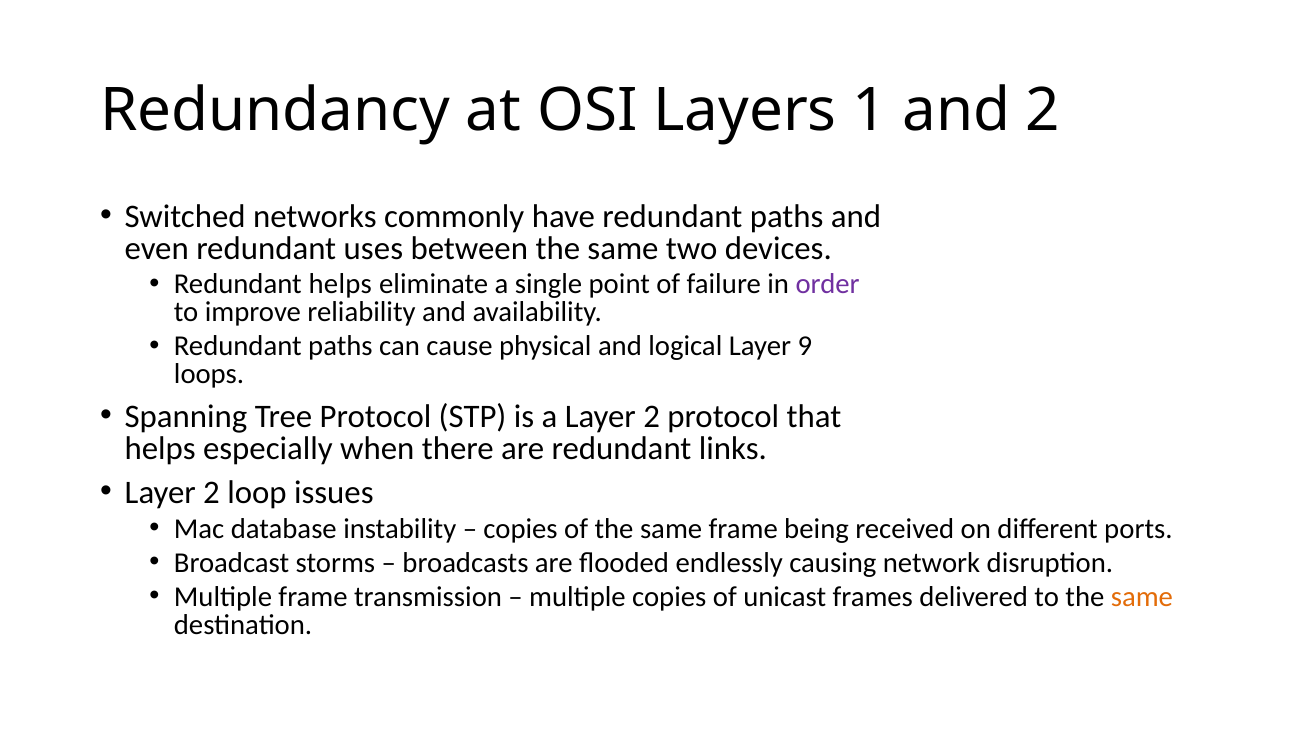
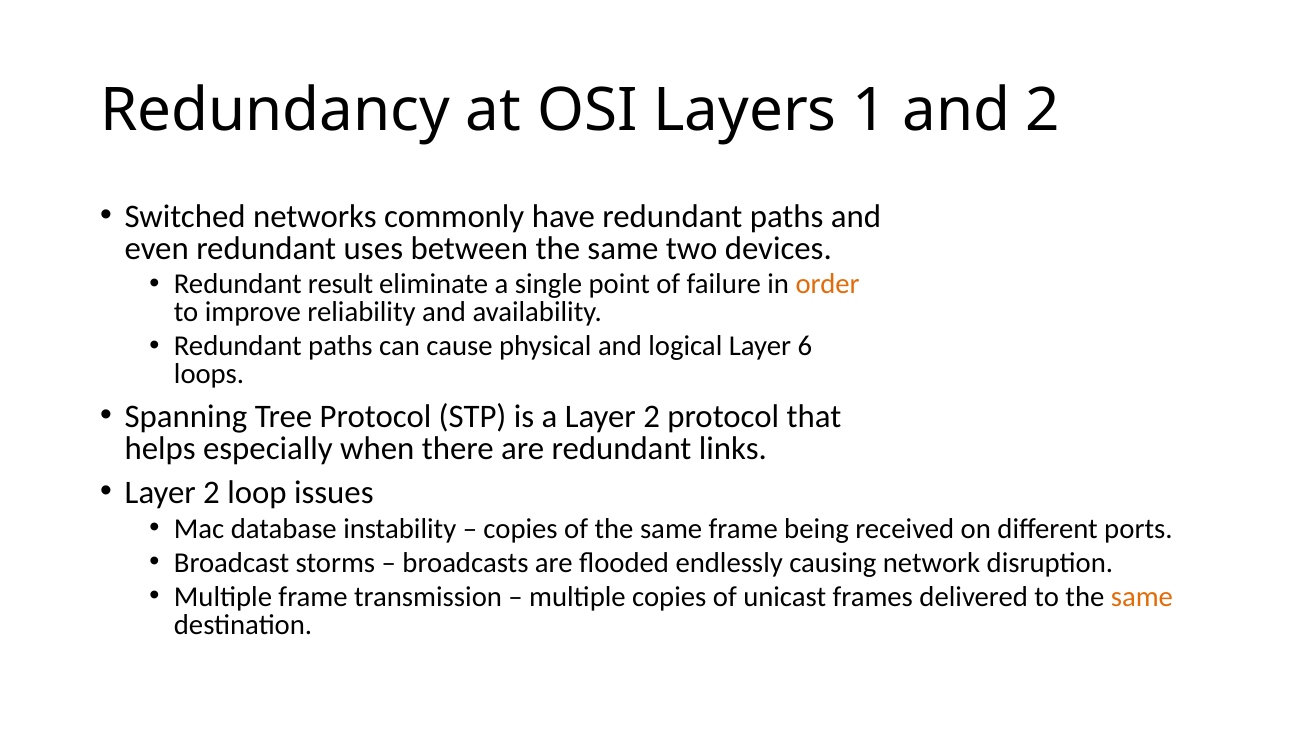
Redundant helps: helps -> result
order colour: purple -> orange
9: 9 -> 6
